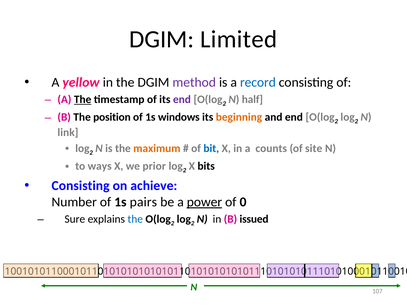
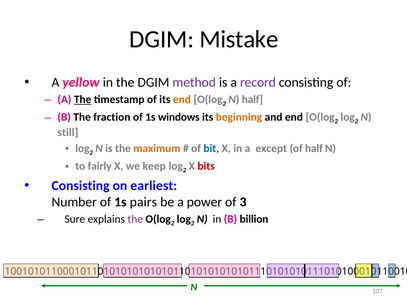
Limited: Limited -> Mistake
record colour: blue -> purple
end at (182, 99) colour: purple -> orange
position: position -> fraction
link: link -> still
counts: counts -> except
of site: site -> half
ways: ways -> fairly
prior: prior -> keep
bits colour: black -> red
achieve: achieve -> earliest
power underline: present -> none
0: 0 -> 3
the at (135, 219) colour: blue -> purple
issued: issued -> billion
